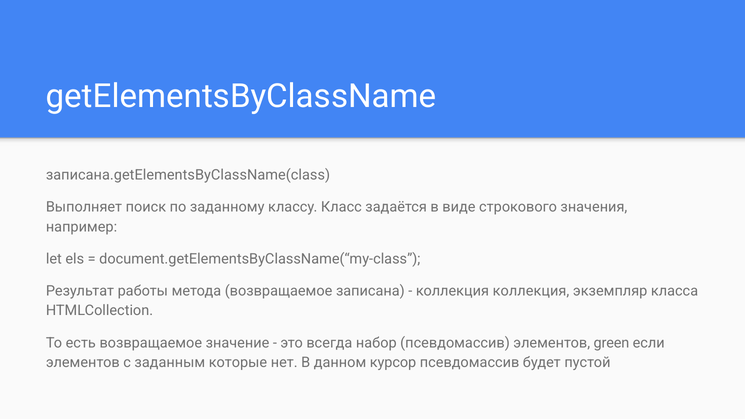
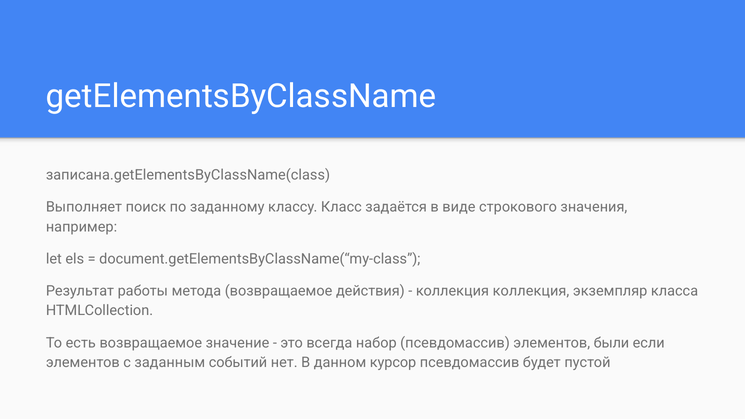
записана: записана -> действия
green: green -> были
которые: которые -> событий
